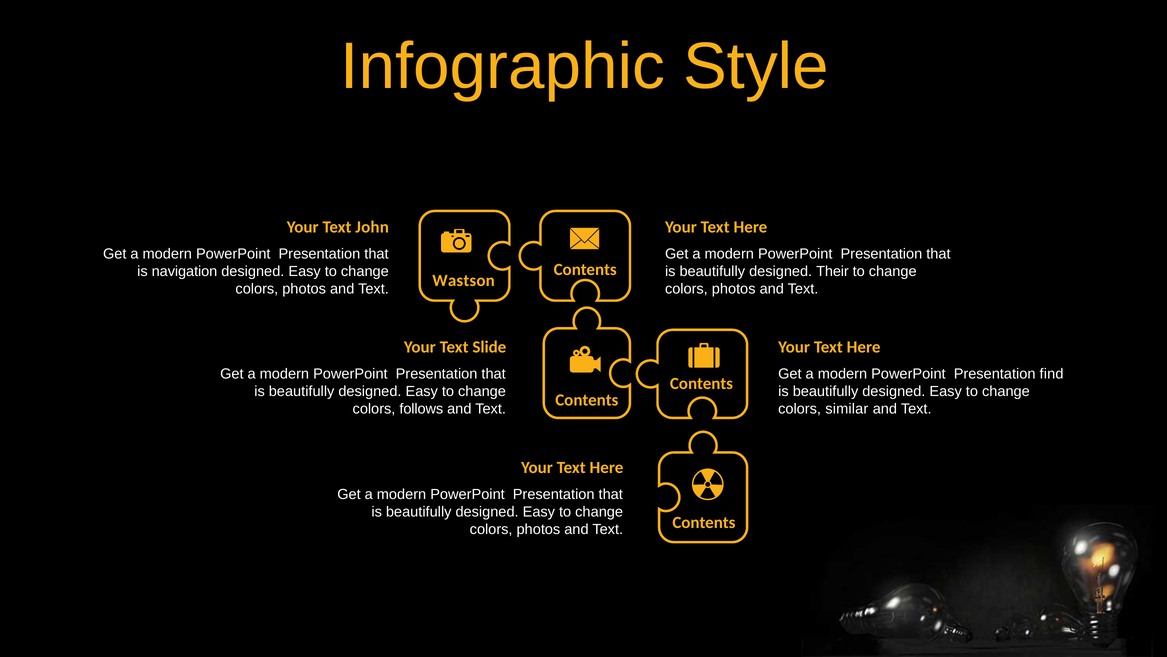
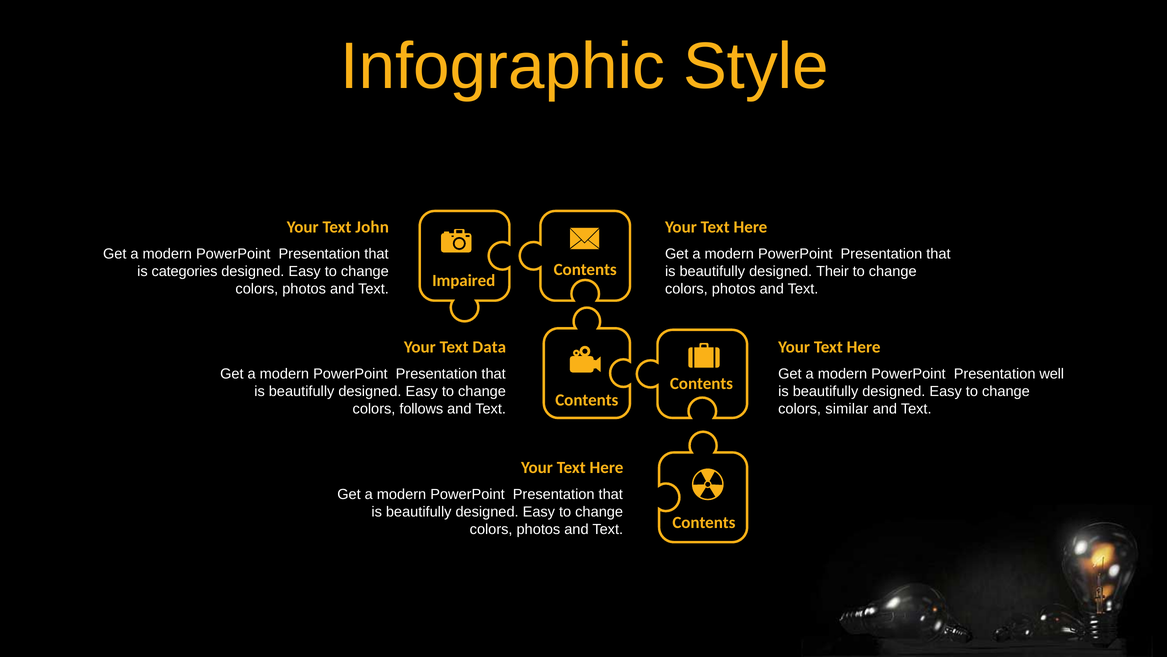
navigation: navigation -> categories
Wastson: Wastson -> Impaired
Slide: Slide -> Data
find: find -> well
